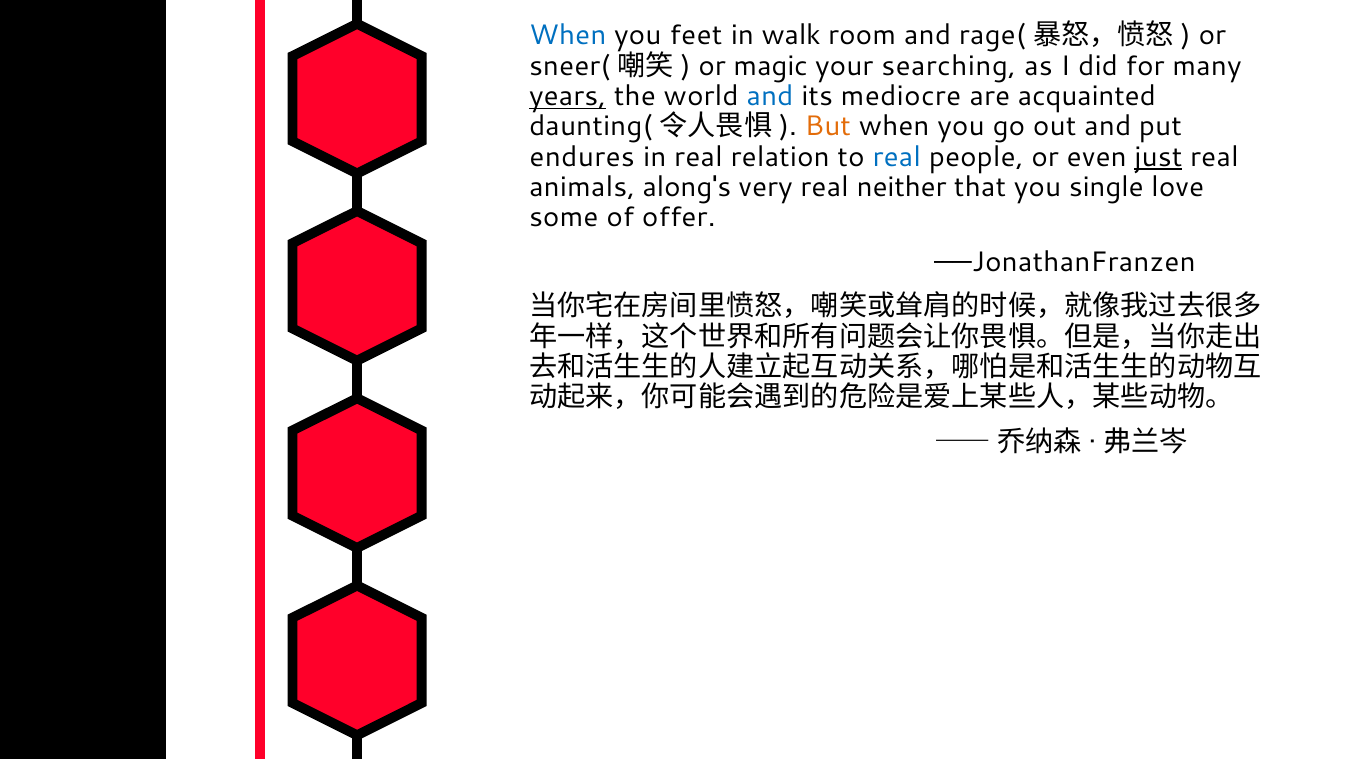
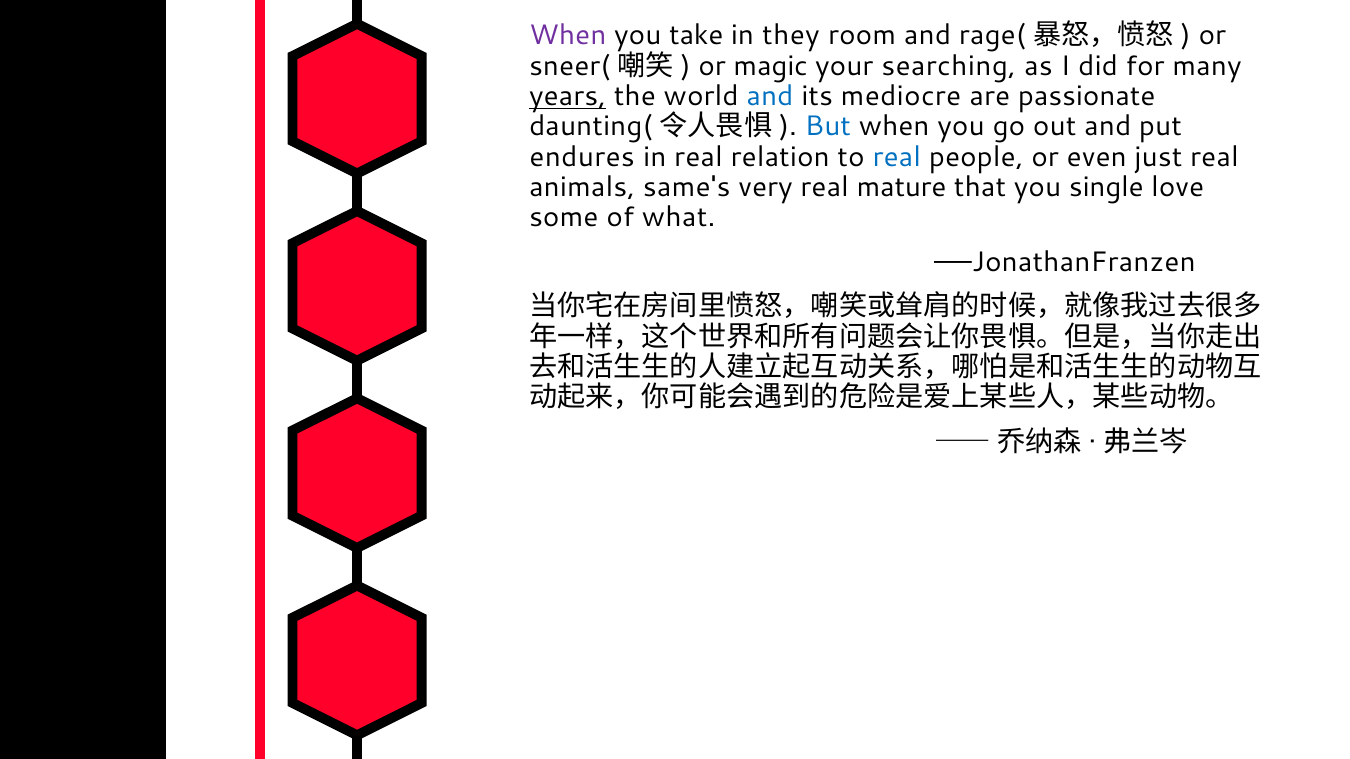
When at (568, 36) colour: blue -> purple
feet: feet -> take
walk: walk -> they
acquainted: acquainted -> passionate
But colour: orange -> blue
just underline: present -> none
along's: along's -> same's
neither: neither -> mature
offer: offer -> what
